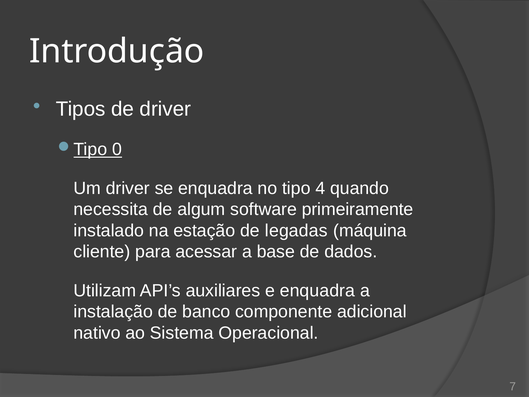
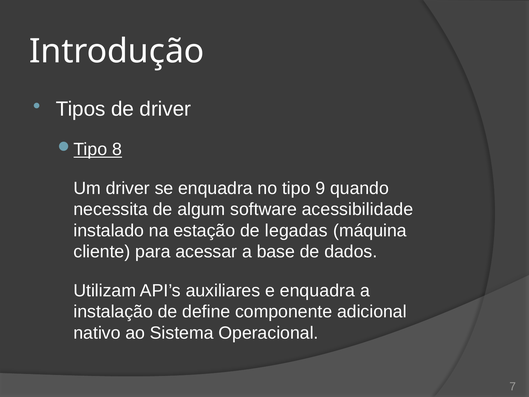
0: 0 -> 8
4: 4 -> 9
primeiramente: primeiramente -> acessibilidade
banco: banco -> define
